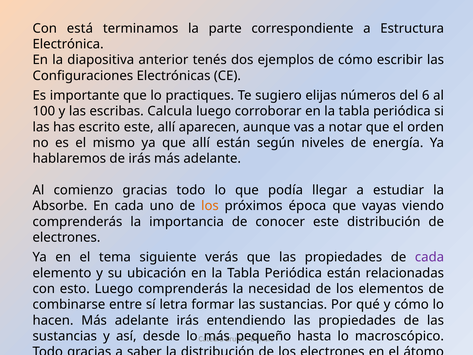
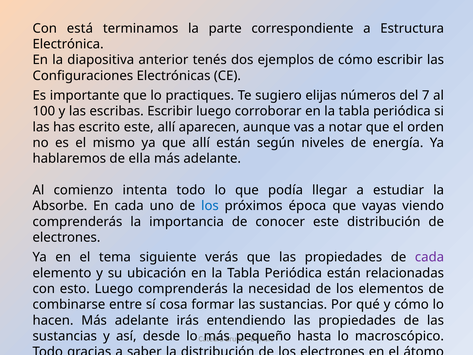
6: 6 -> 7
escribas Calcula: Calcula -> Escribir
de irás: irás -> ella
comienzo gracias: gracias -> intenta
los at (210, 206) colour: orange -> blue
letra: letra -> cosa
